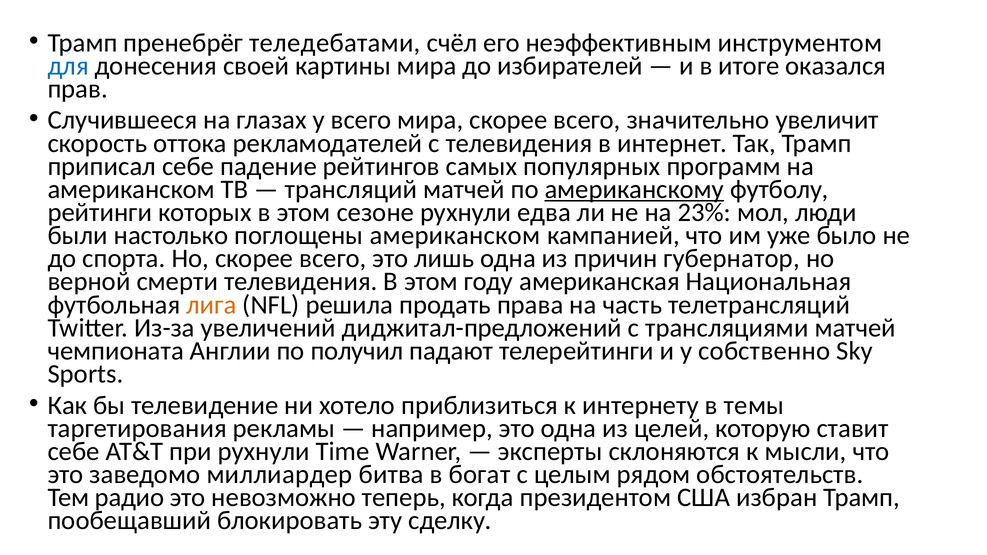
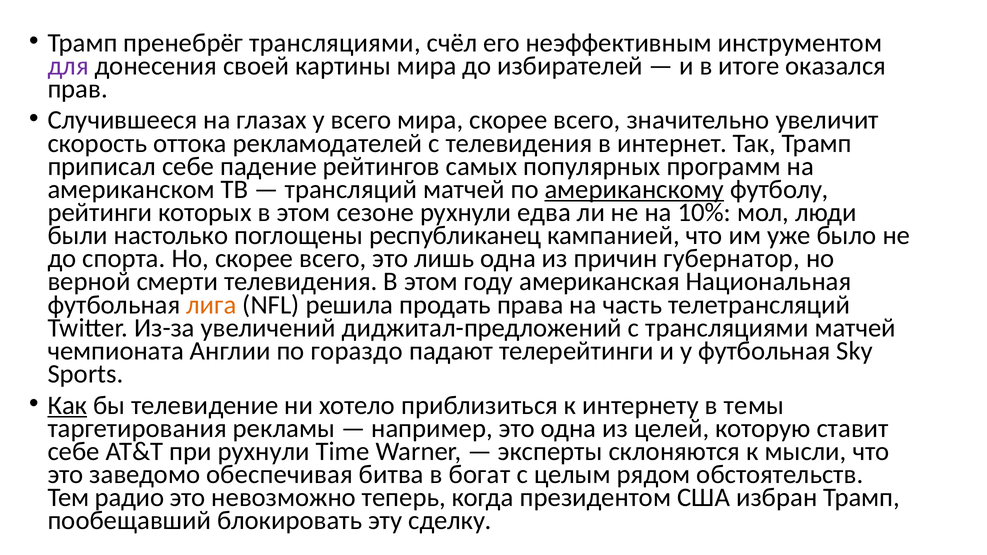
пренебрёг теледебатами: теледебатами -> трансляциями
для colour: blue -> purple
23%: 23% -> 10%
поглощены американском: американском -> республиканец
получил: получил -> гораздо
у собственно: собственно -> футбольная
Как underline: none -> present
миллиардер: миллиардер -> обеспечивая
